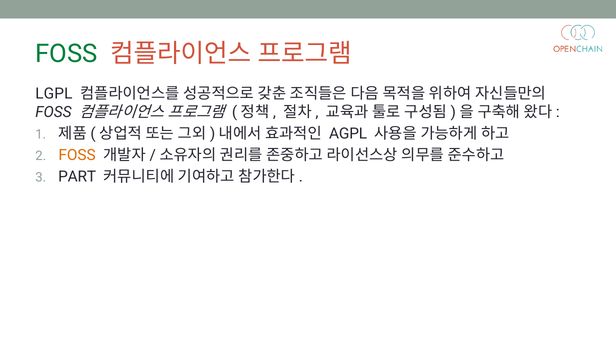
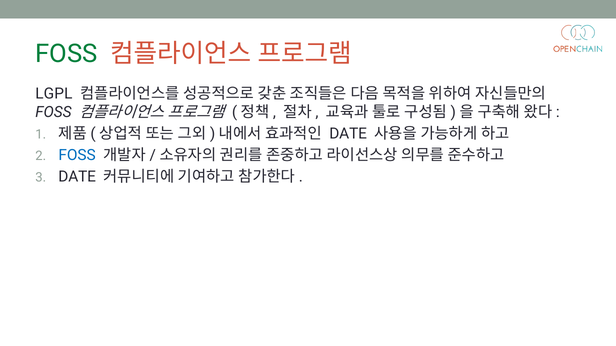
AGPL at (348, 134): AGPL -> DATE
FOSS at (77, 155) colour: orange -> blue
PART at (77, 177): PART -> DATE
